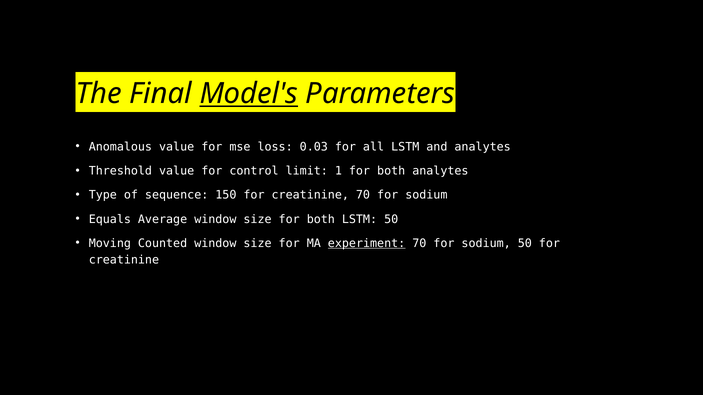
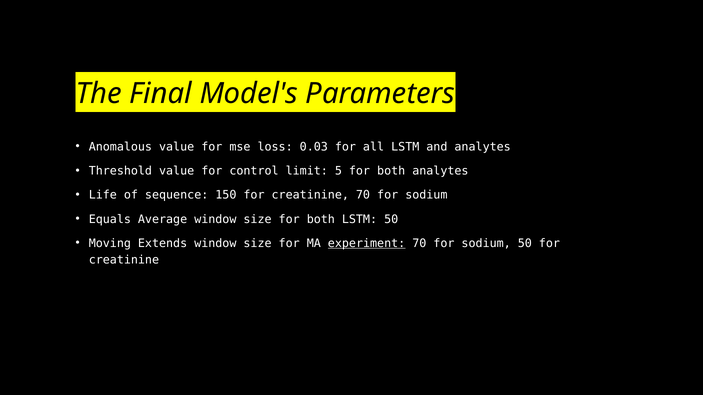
Model's underline: present -> none
1: 1 -> 5
Type: Type -> Life
Counted: Counted -> Extends
